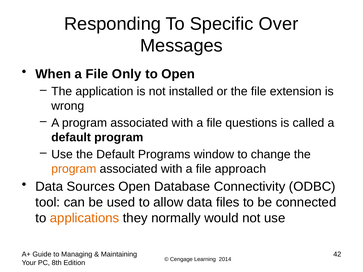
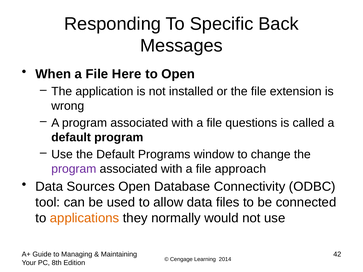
Over: Over -> Back
Only: Only -> Here
program at (74, 169) colour: orange -> purple
